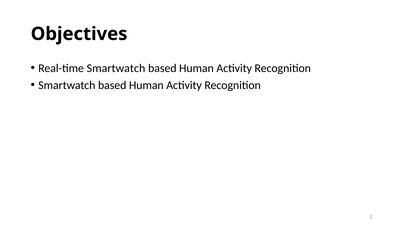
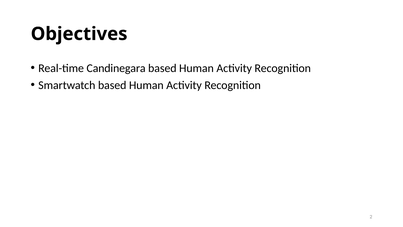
Real-time Smartwatch: Smartwatch -> Candinegara
